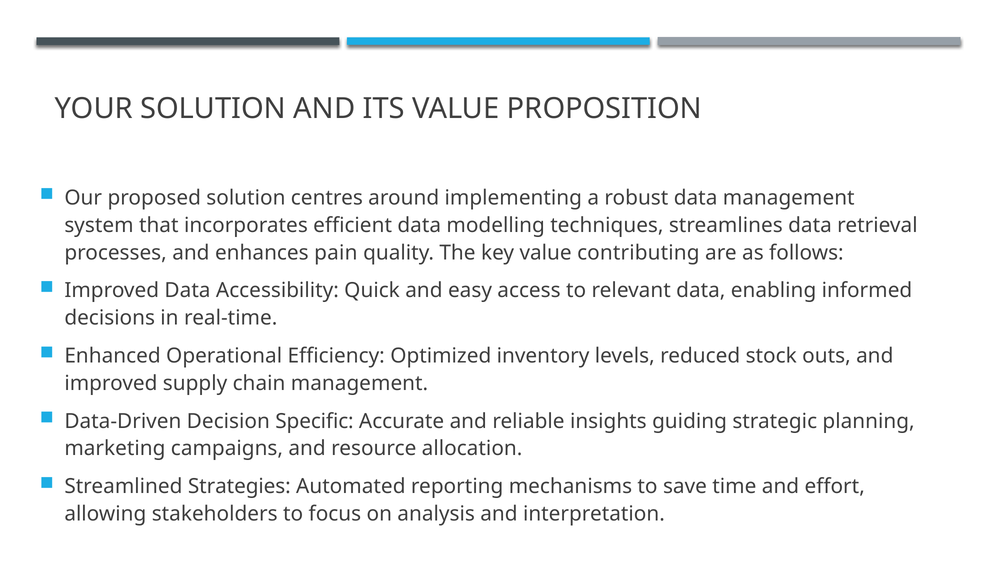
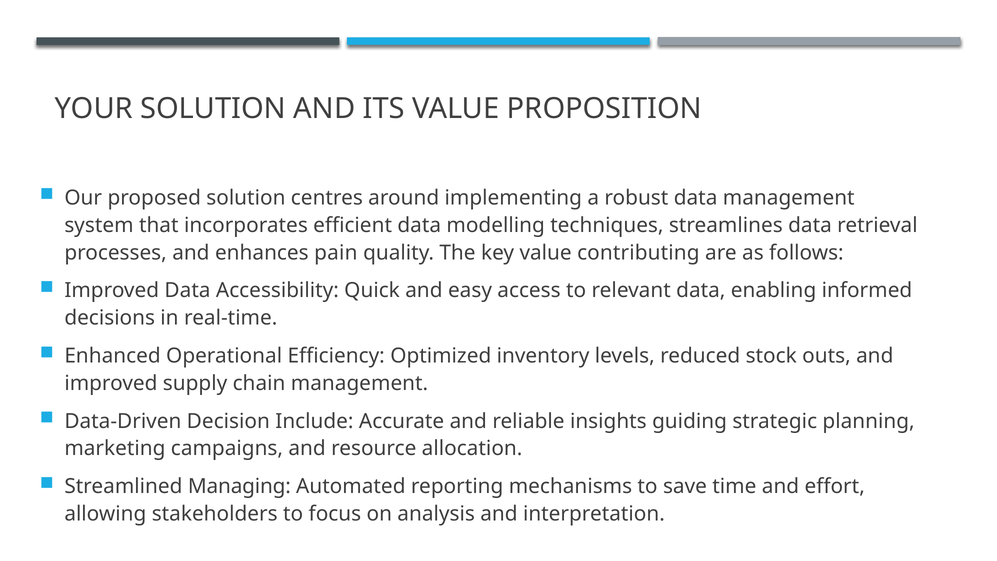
Specific: Specific -> Include
Strategies: Strategies -> Managing
